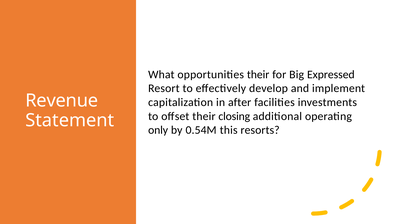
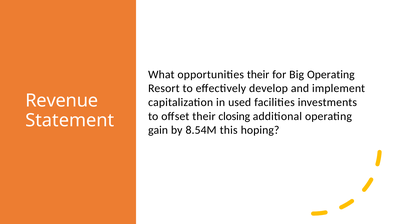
Big Expressed: Expressed -> Operating
after: after -> used
only: only -> gain
0.54M: 0.54M -> 8.54M
resorts: resorts -> hoping
